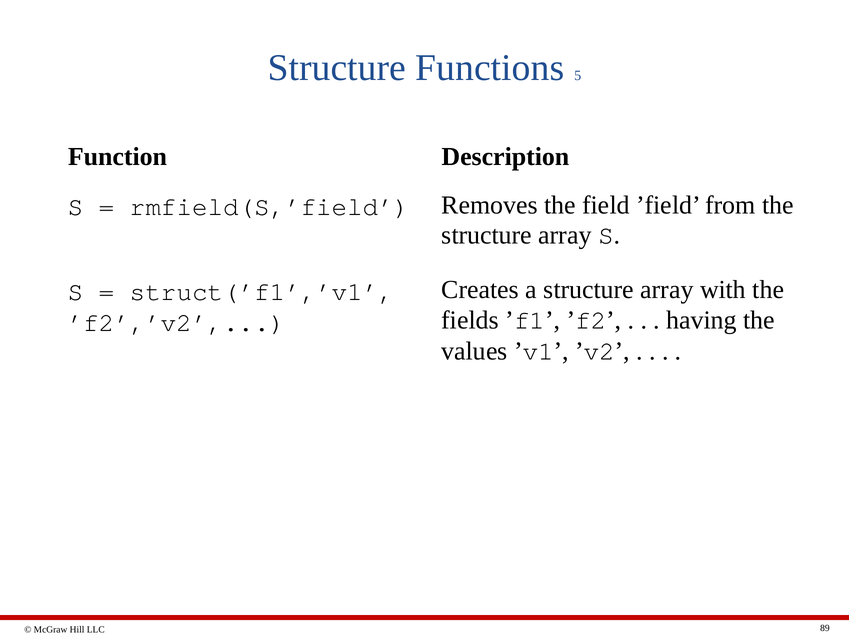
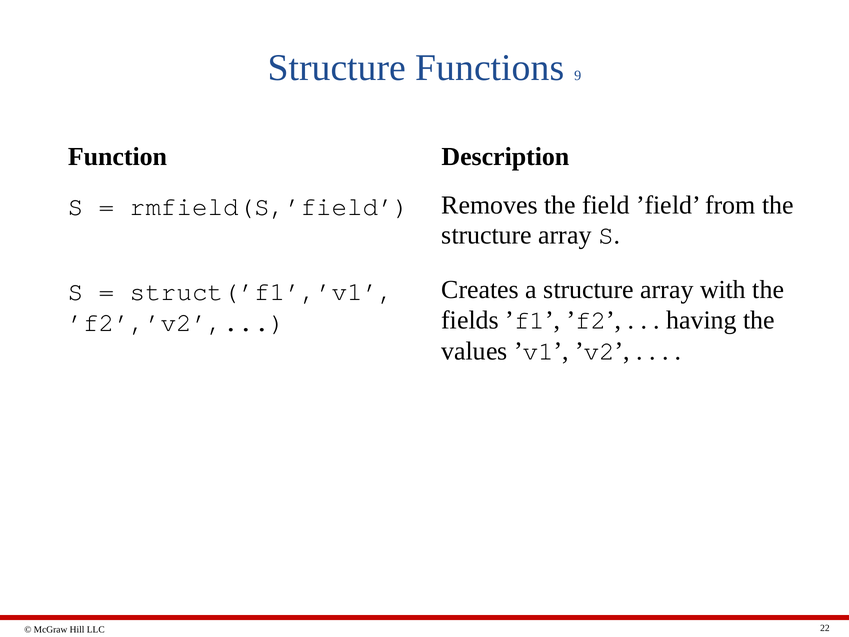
5: 5 -> 9
89: 89 -> 22
